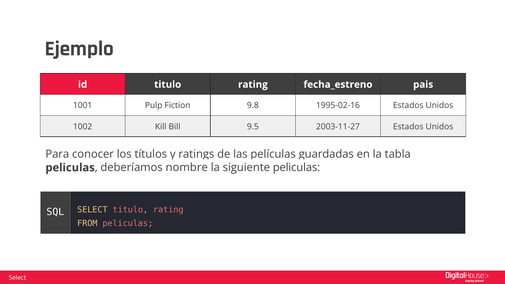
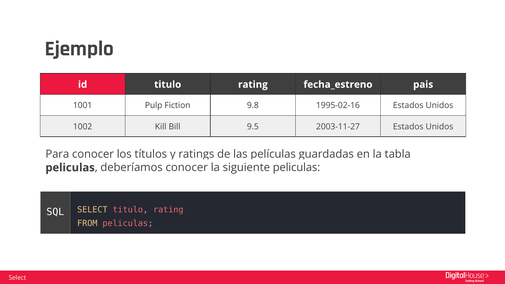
deberíamos nombre: nombre -> conocer
